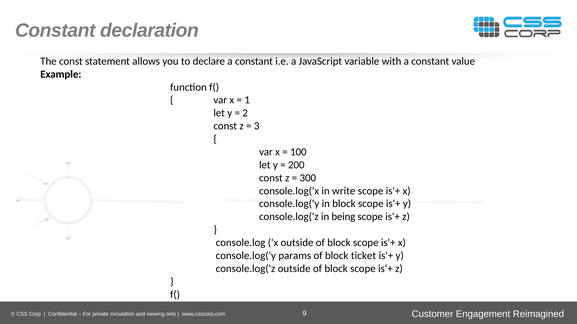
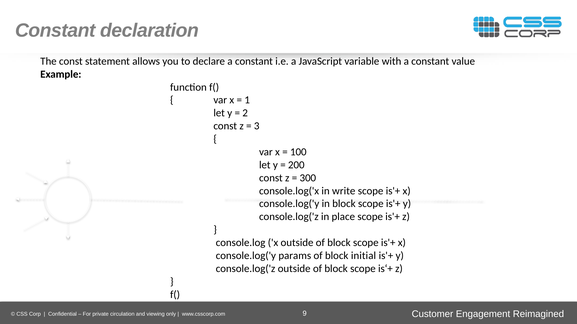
being: being -> place
ticket: ticket -> initial
